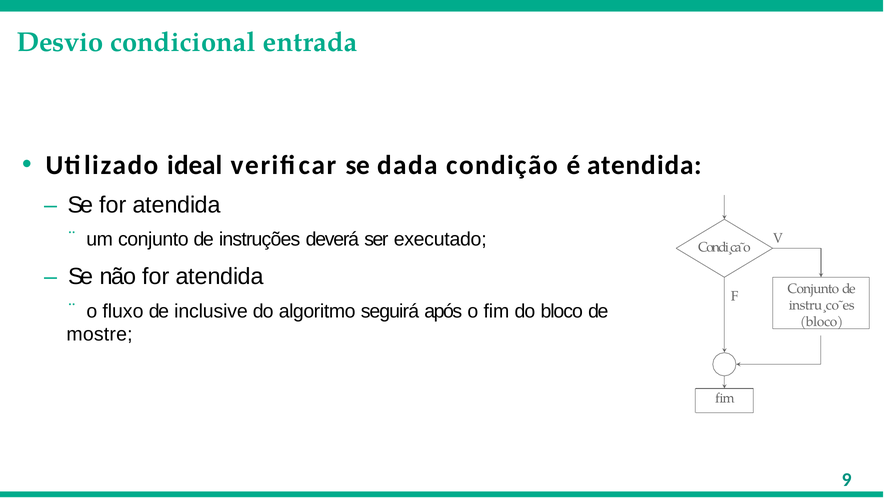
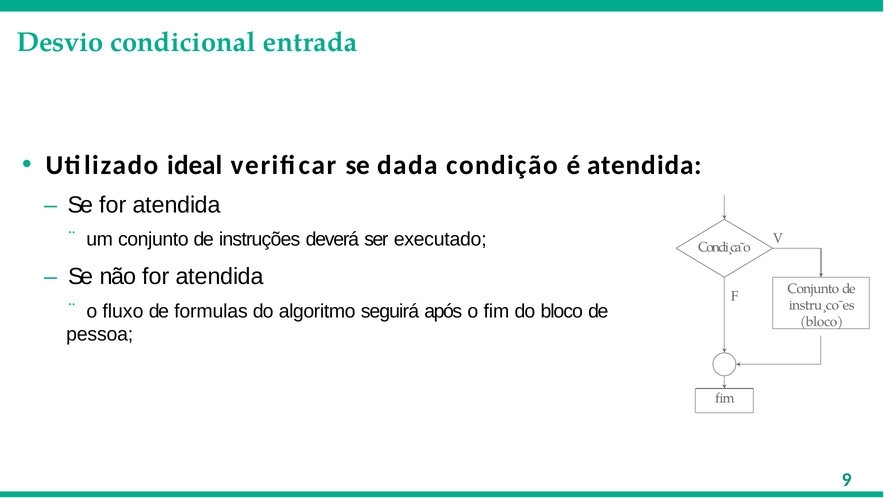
inclusive: inclusive -> formulas
mostre: mostre -> pessoa
